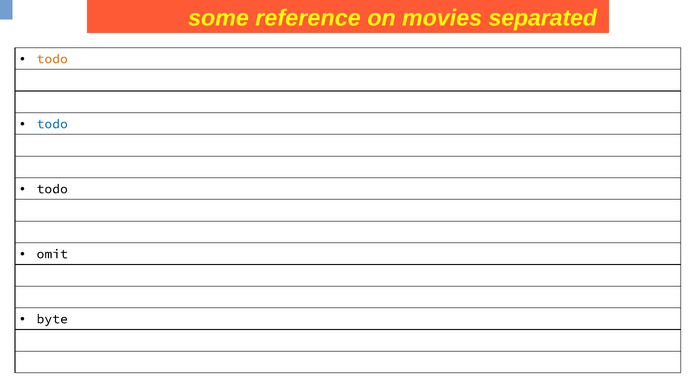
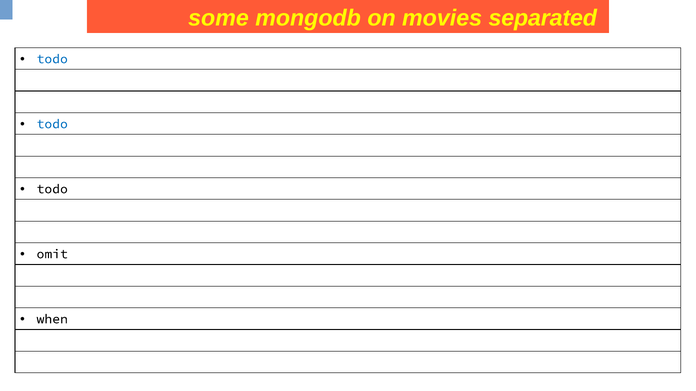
reference: reference -> mongodb
todo at (52, 59) colour: orange -> blue
byte: byte -> when
